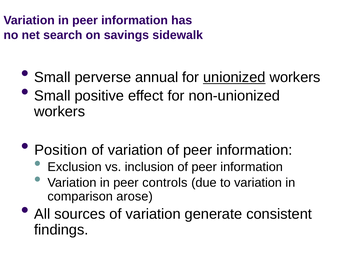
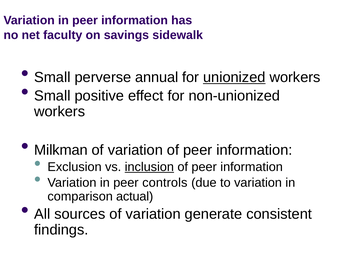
search: search -> faculty
Position: Position -> Milkman
inclusion underline: none -> present
arose: arose -> actual
